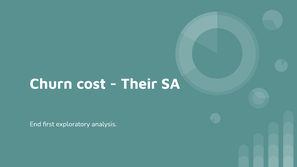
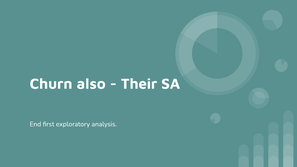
cost: cost -> also
